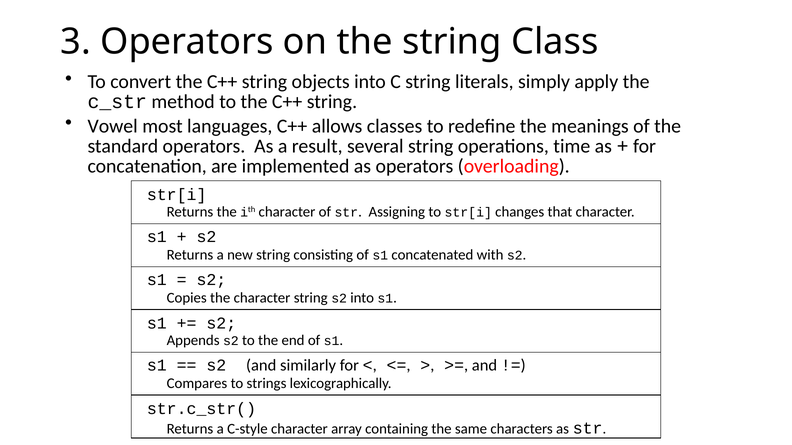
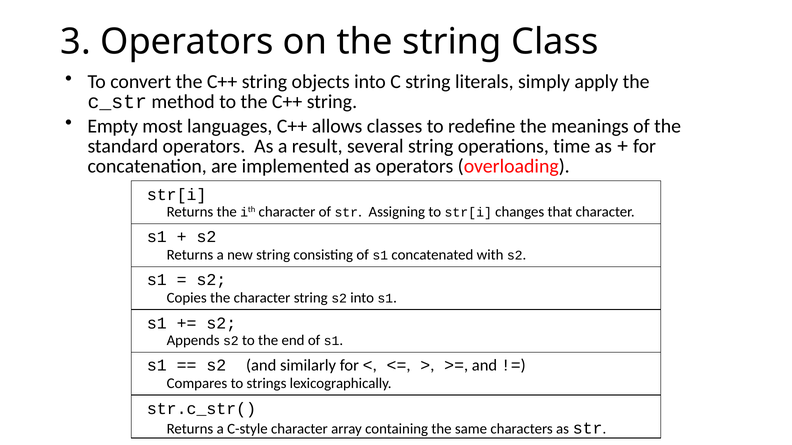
Vowel: Vowel -> Empty
